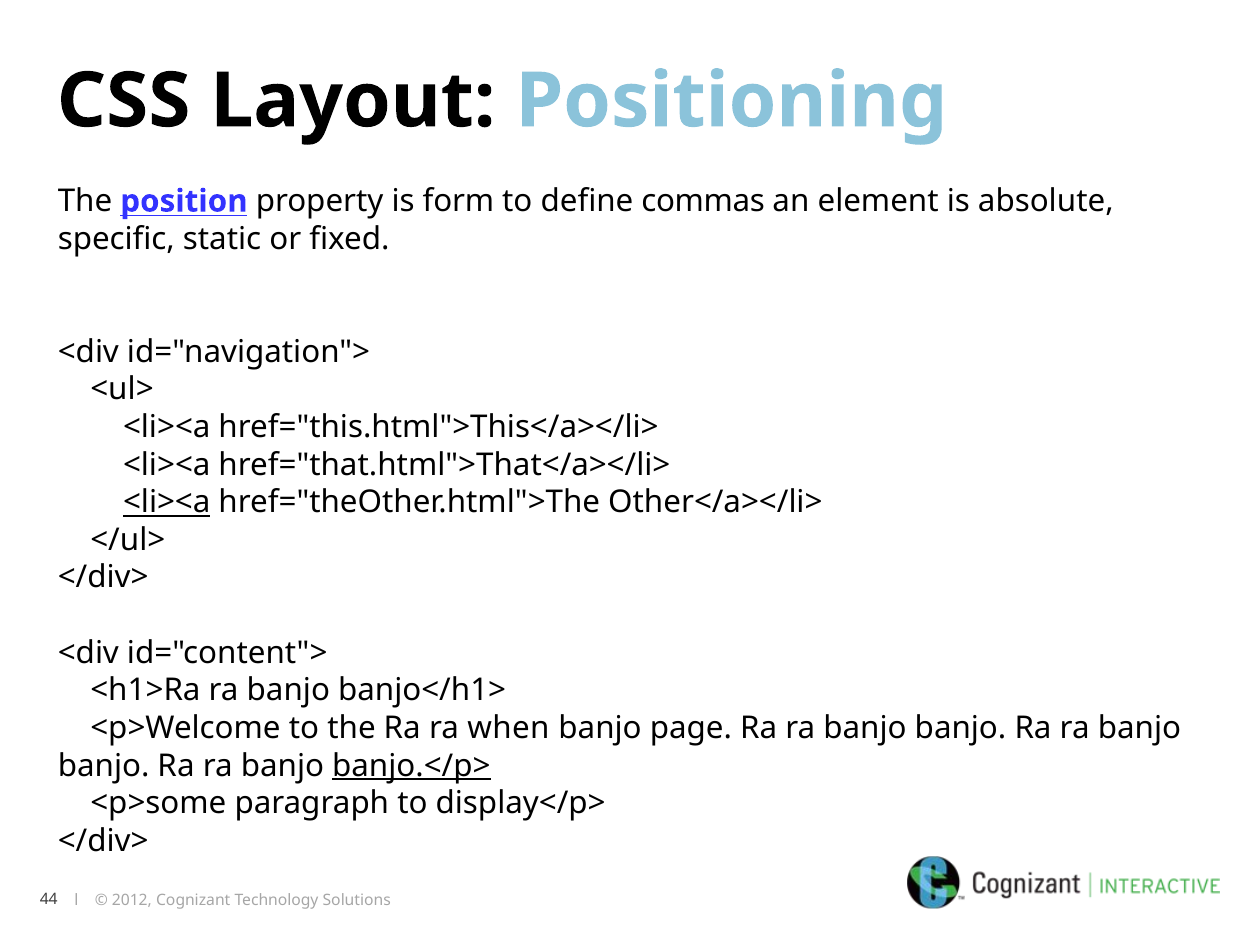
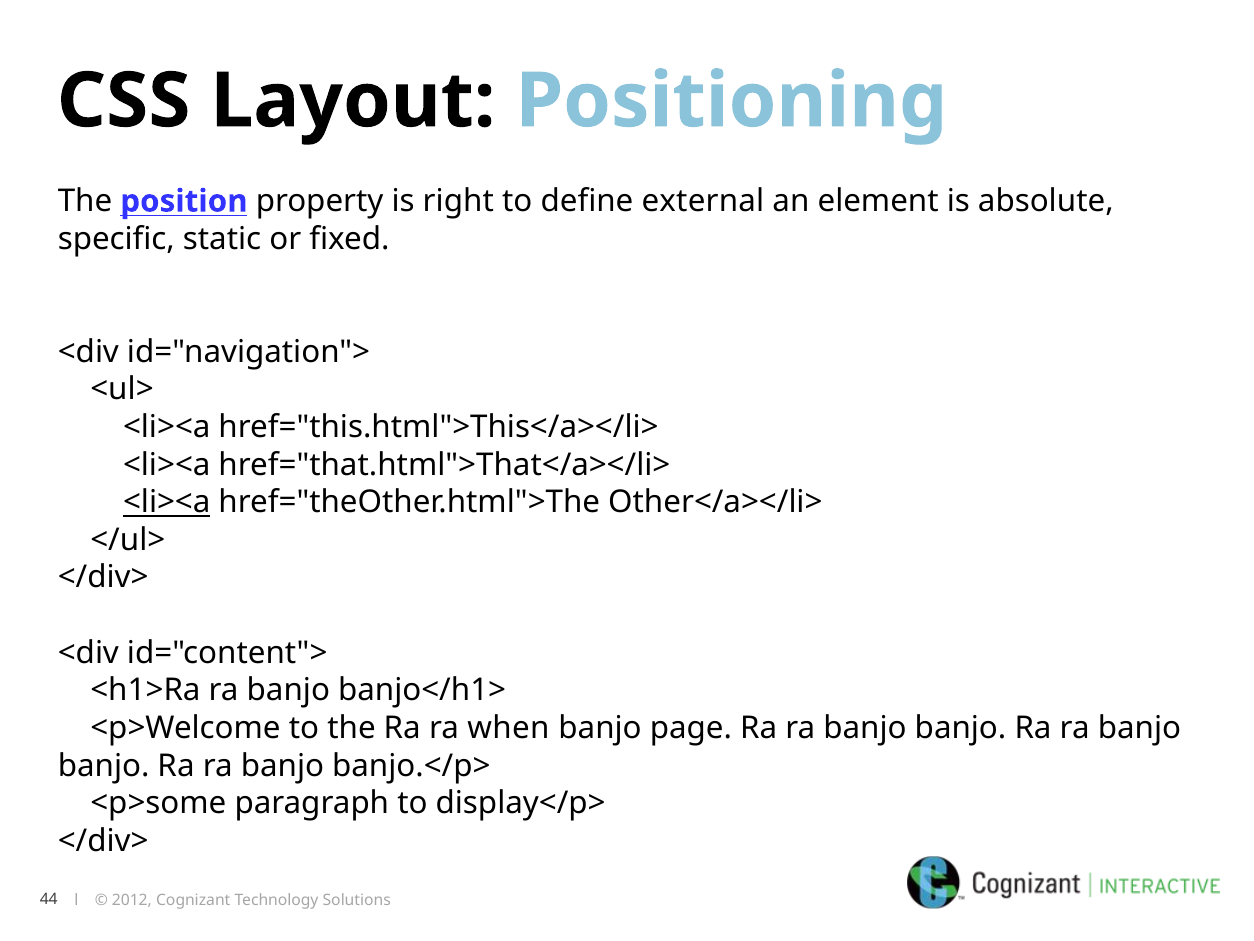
form: form -> right
commas: commas -> external
banjo.</p> underline: present -> none
